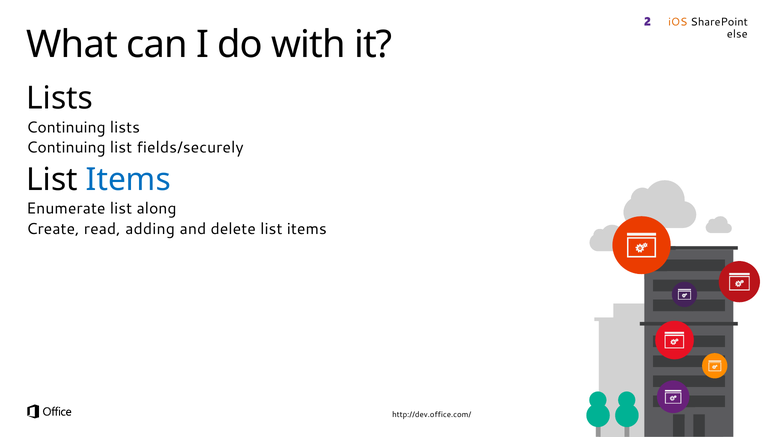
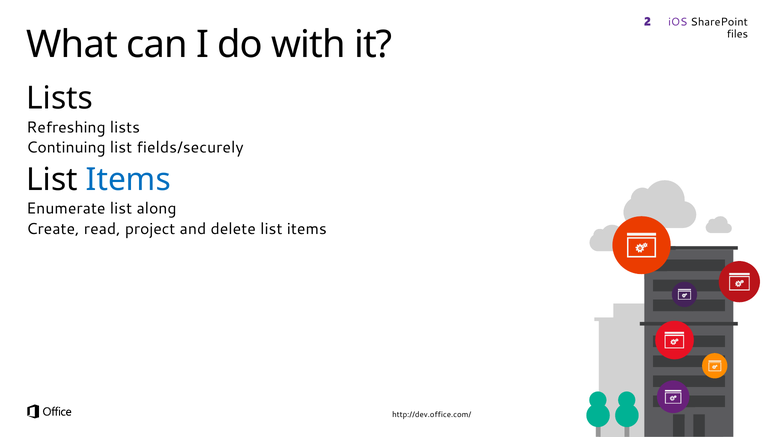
iOS colour: orange -> purple
else: else -> files
Continuing at (66, 127): Continuing -> Refreshing
adding: adding -> project
